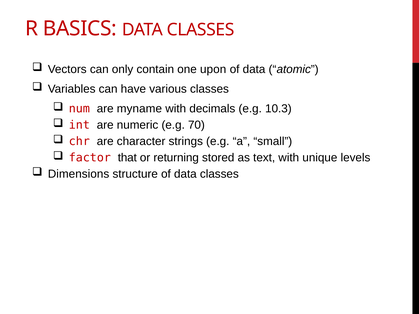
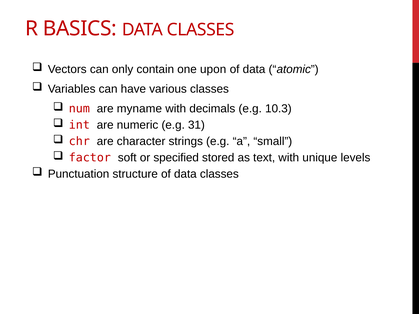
70: 70 -> 31
that: that -> soft
returning: returning -> specified
Dimensions: Dimensions -> Punctuation
